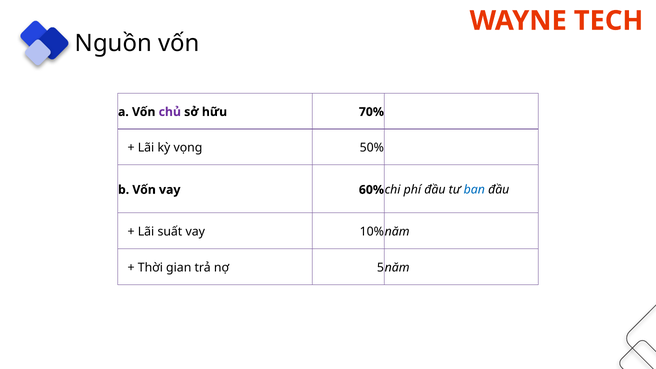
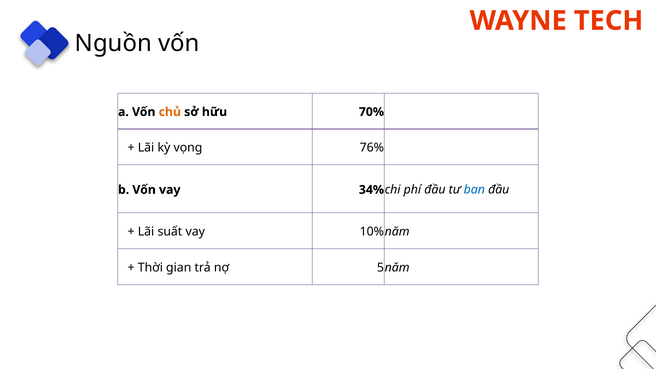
chủ colour: purple -> orange
50%: 50% -> 76%
60%: 60% -> 34%
